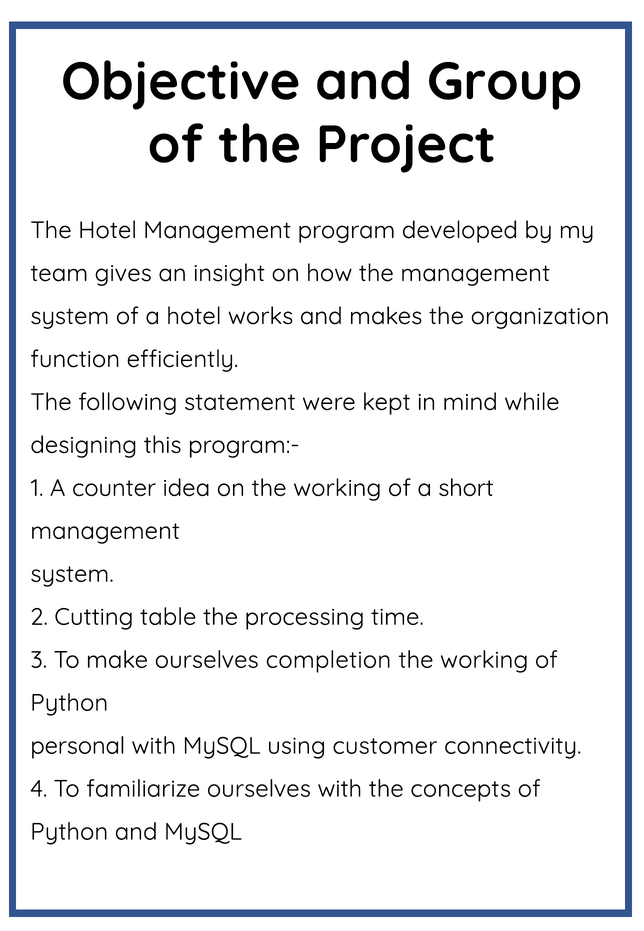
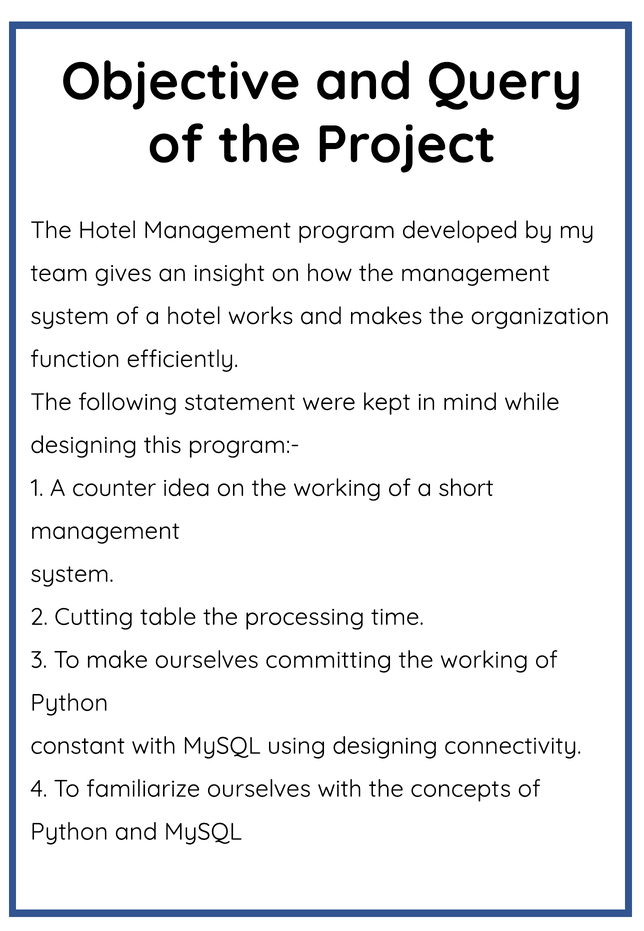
Group: Group -> Query
completion: completion -> committing
personal: personal -> constant
using customer: customer -> designing
